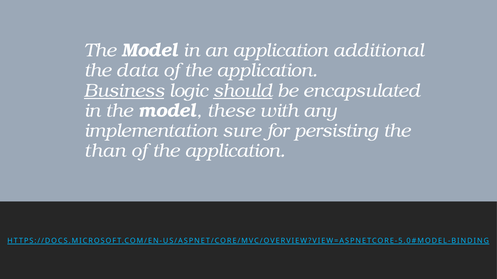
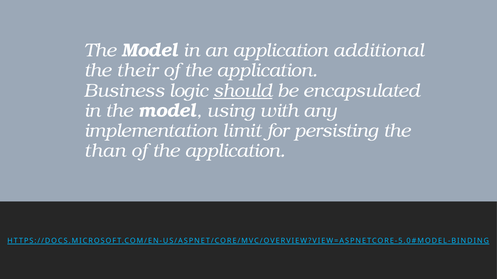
data: data -> their
Business underline: present -> none
these: these -> using
sure: sure -> limit
